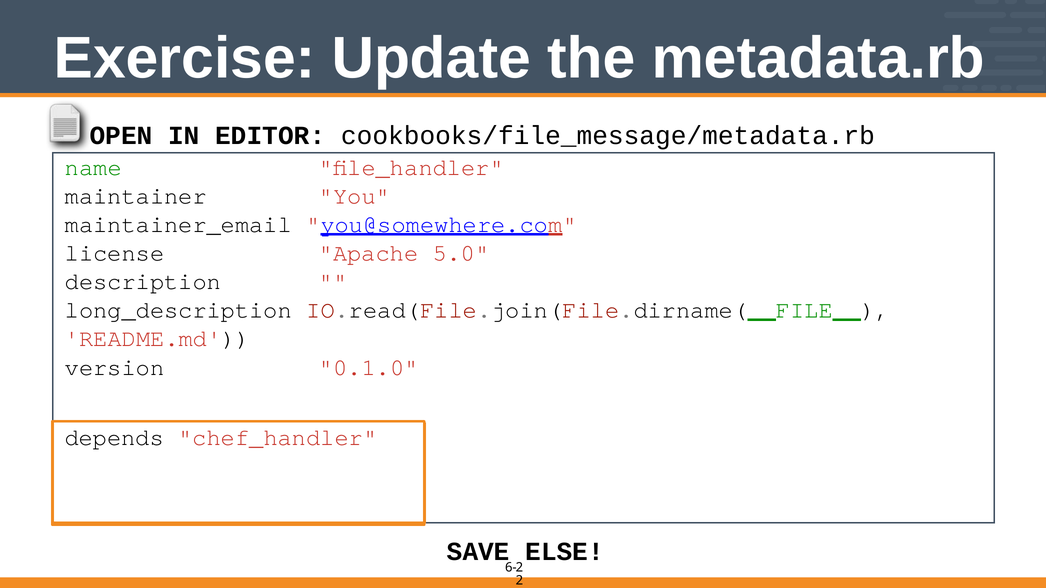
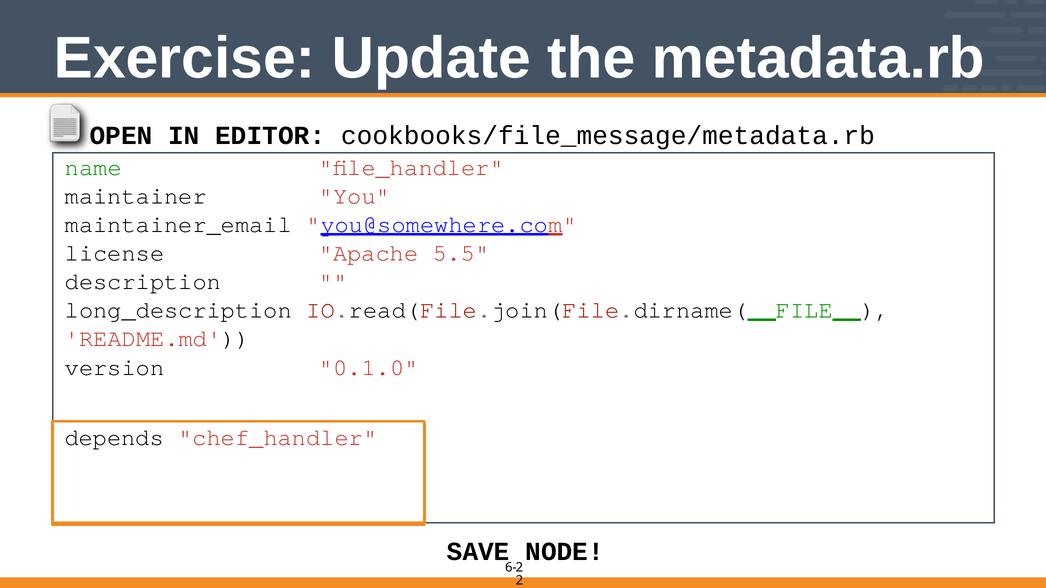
5.0: 5.0 -> 5.5
ELSE: ELSE -> NODE
